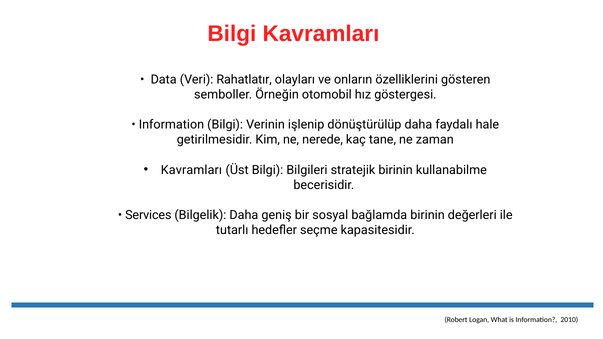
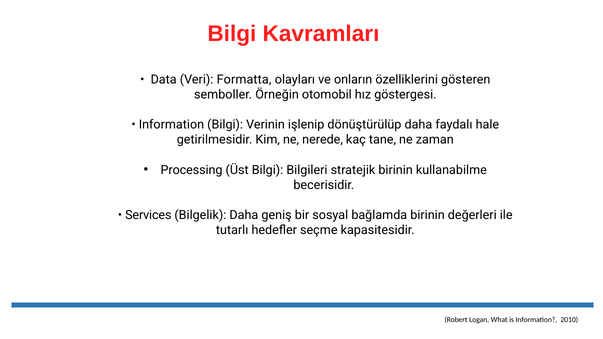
Rahatlatır: Rahatlatır -> Formatta
Kavramları at (191, 170): Kavramları -> Processing
